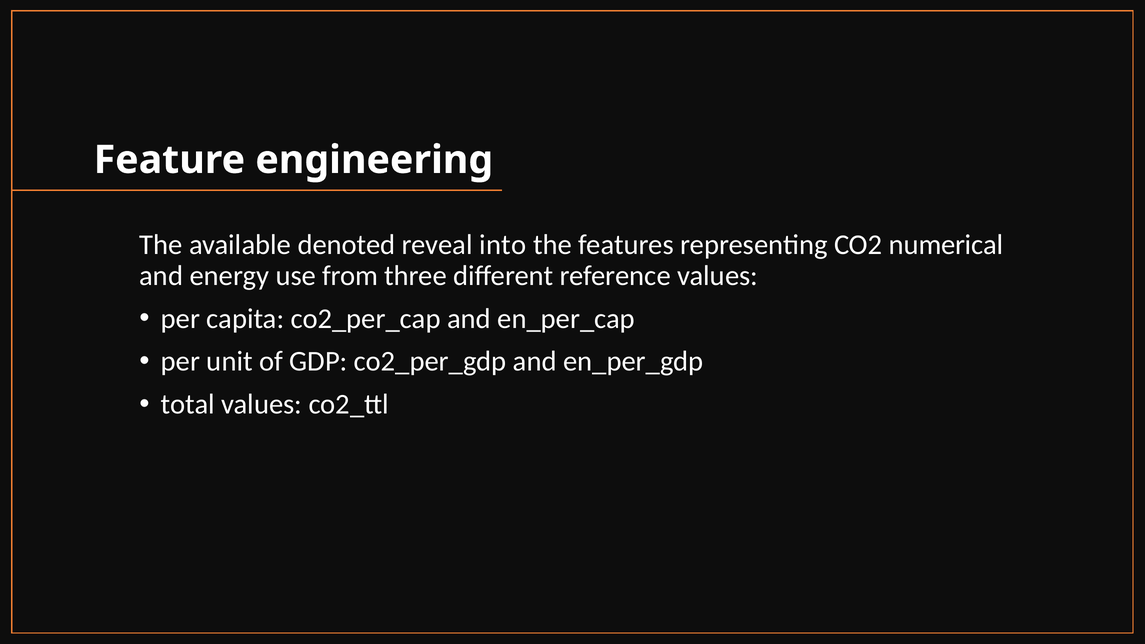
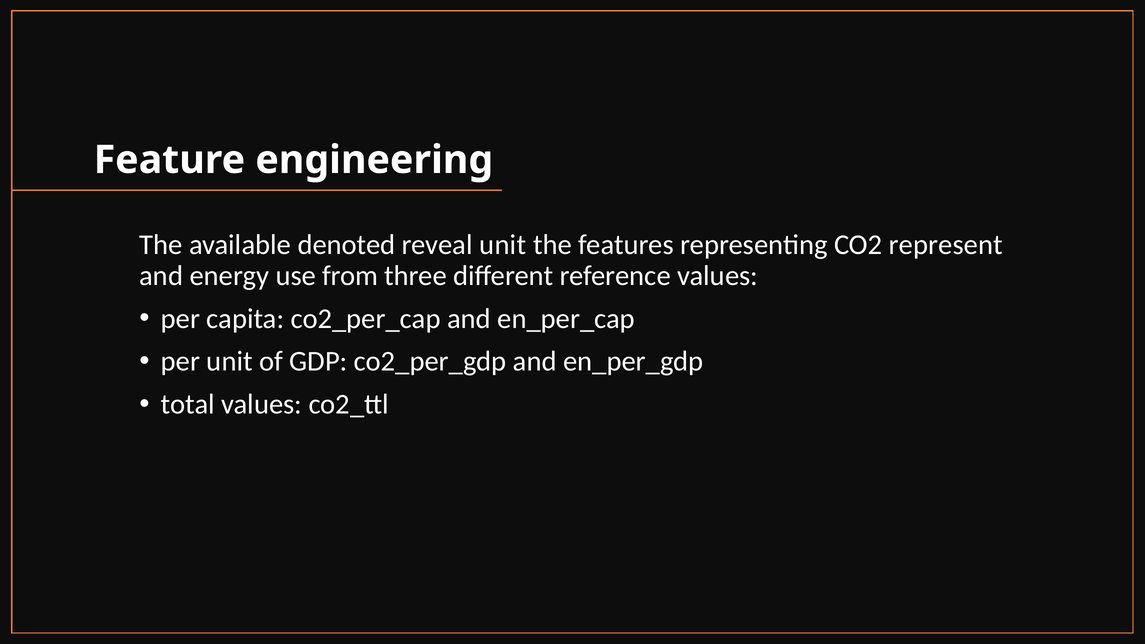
reveal into: into -> unit
numerical: numerical -> represent
